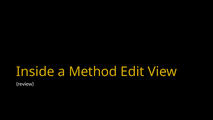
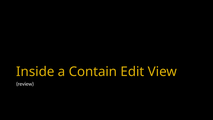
Method: Method -> Contain
